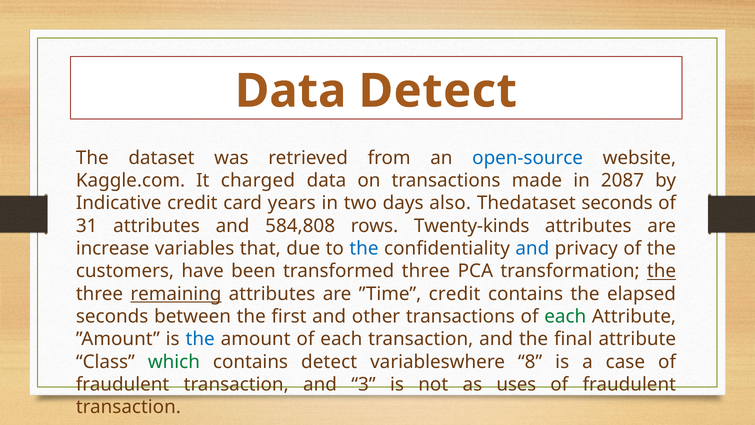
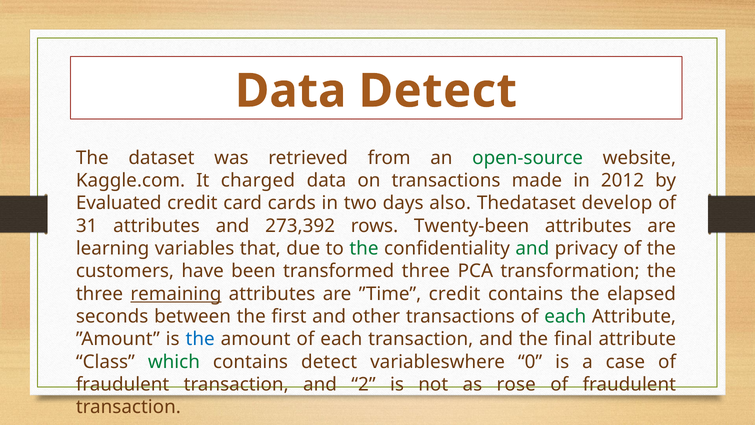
open-source colour: blue -> green
2087: 2087 -> 2012
Indicative: Indicative -> Evaluated
years: years -> cards
Thedataset seconds: seconds -> develop
584,808: 584,808 -> 273,392
Twenty-kinds: Twenty-kinds -> Twenty-been
increase: increase -> learning
the at (364, 248) colour: blue -> green
and at (532, 248) colour: blue -> green
the at (662, 271) underline: present -> none
8: 8 -> 0
3: 3 -> 2
uses: uses -> rose
